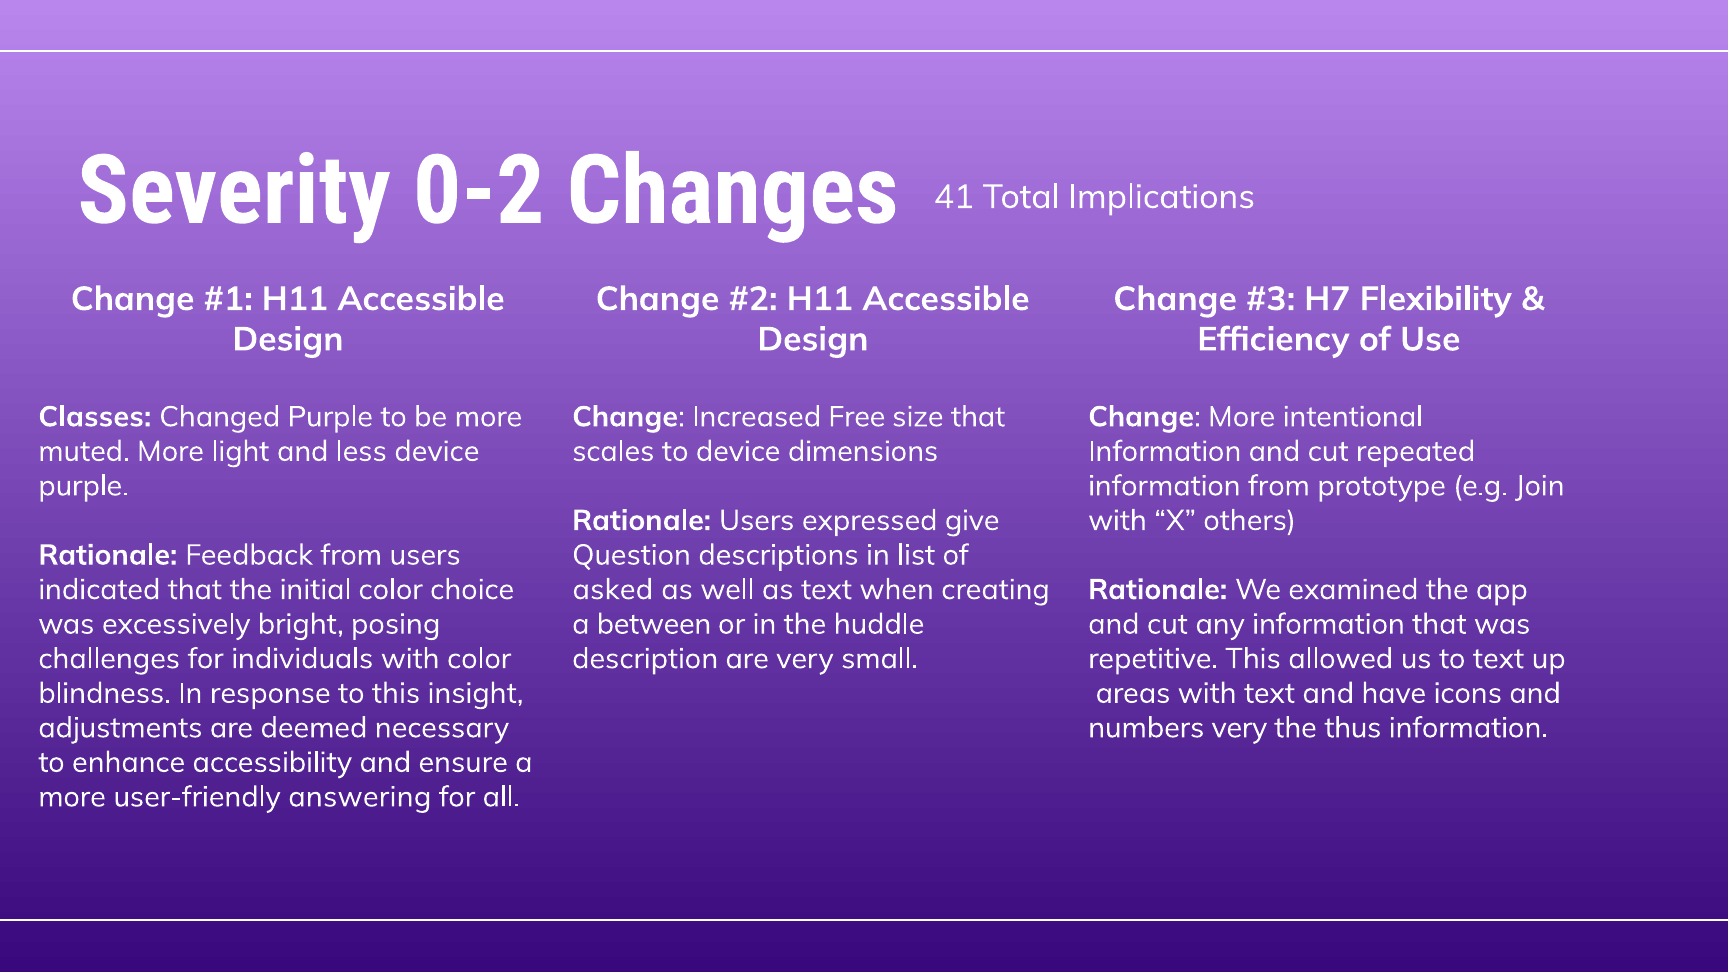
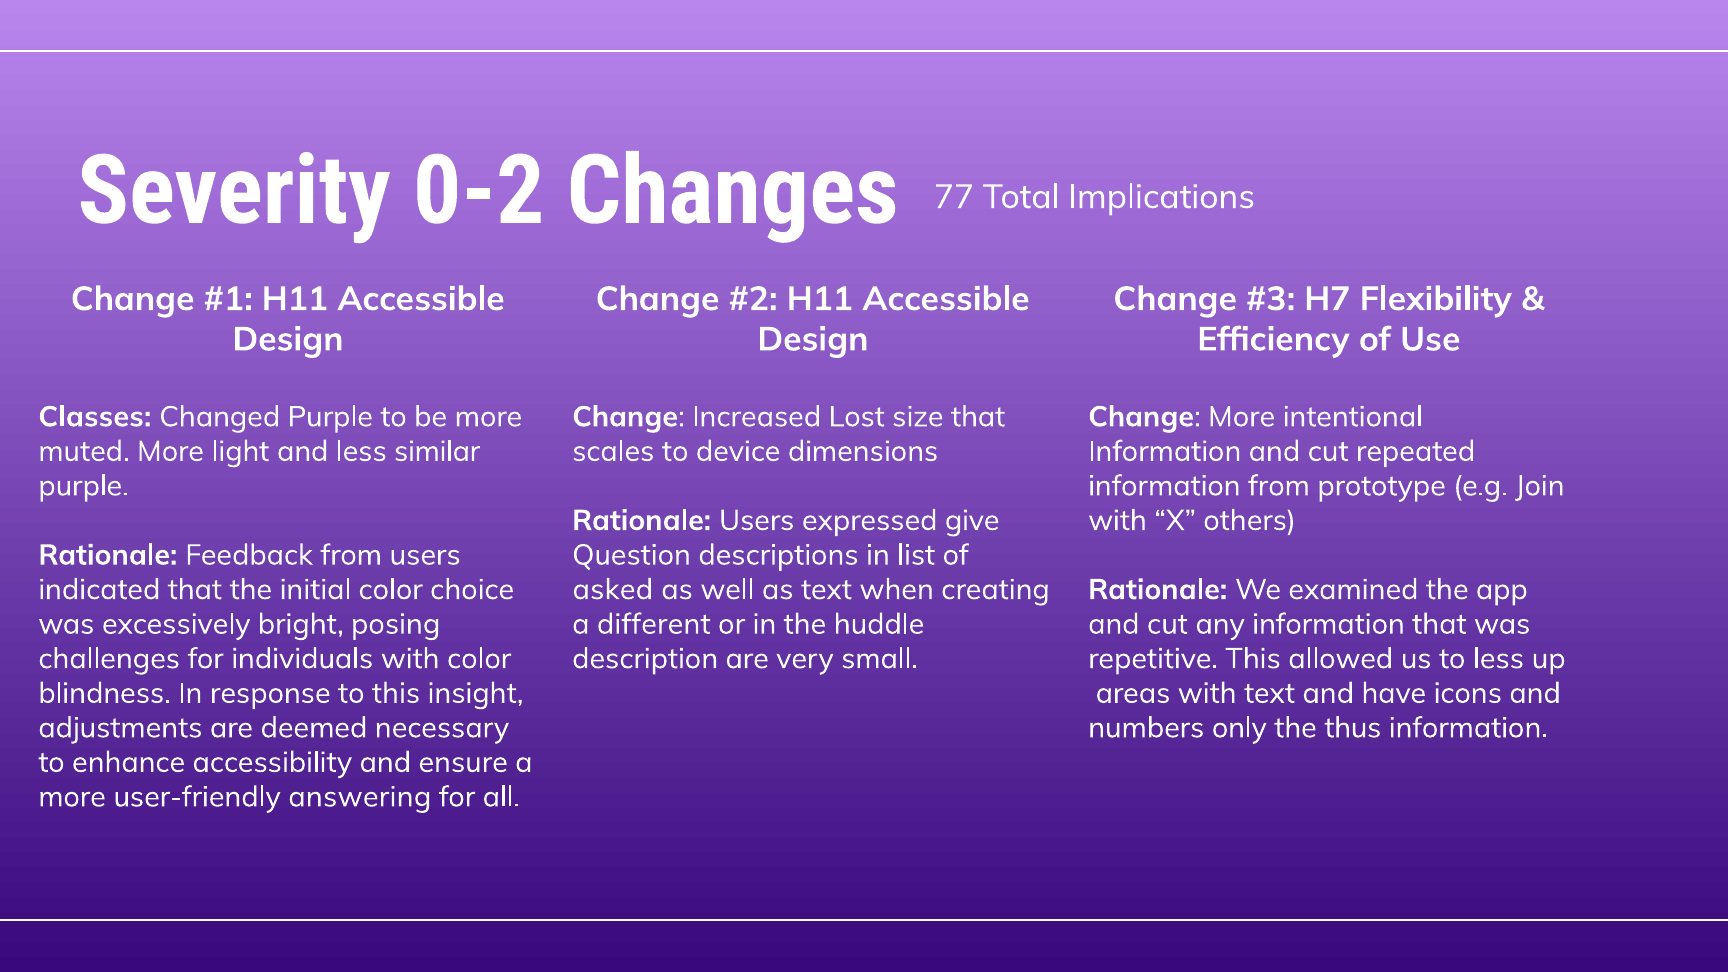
41: 41 -> 77
Free: Free -> Lost
less device: device -> similar
between: between -> different
to text: text -> less
numbers very: very -> only
